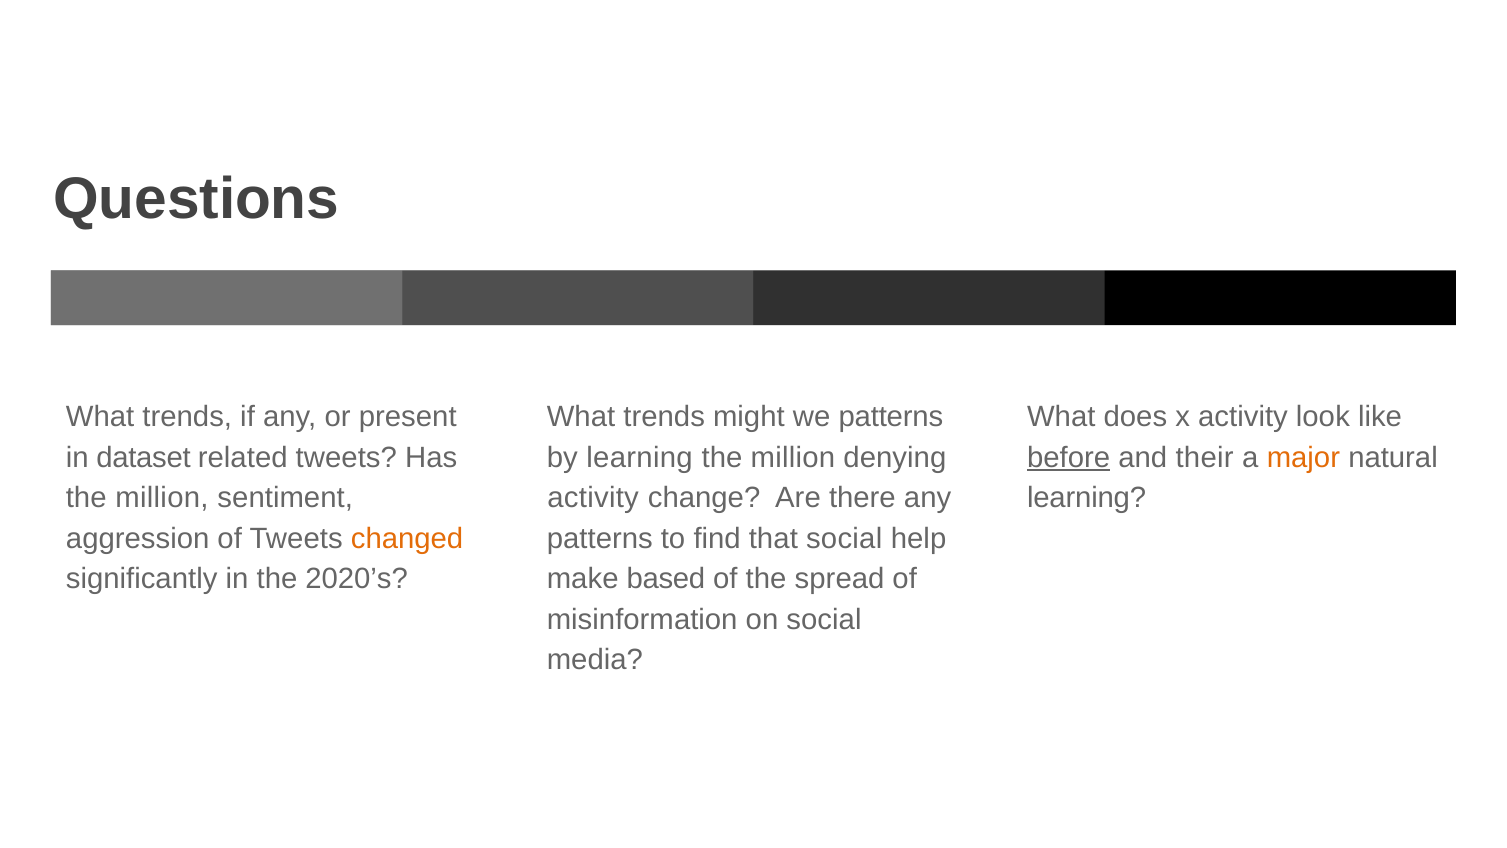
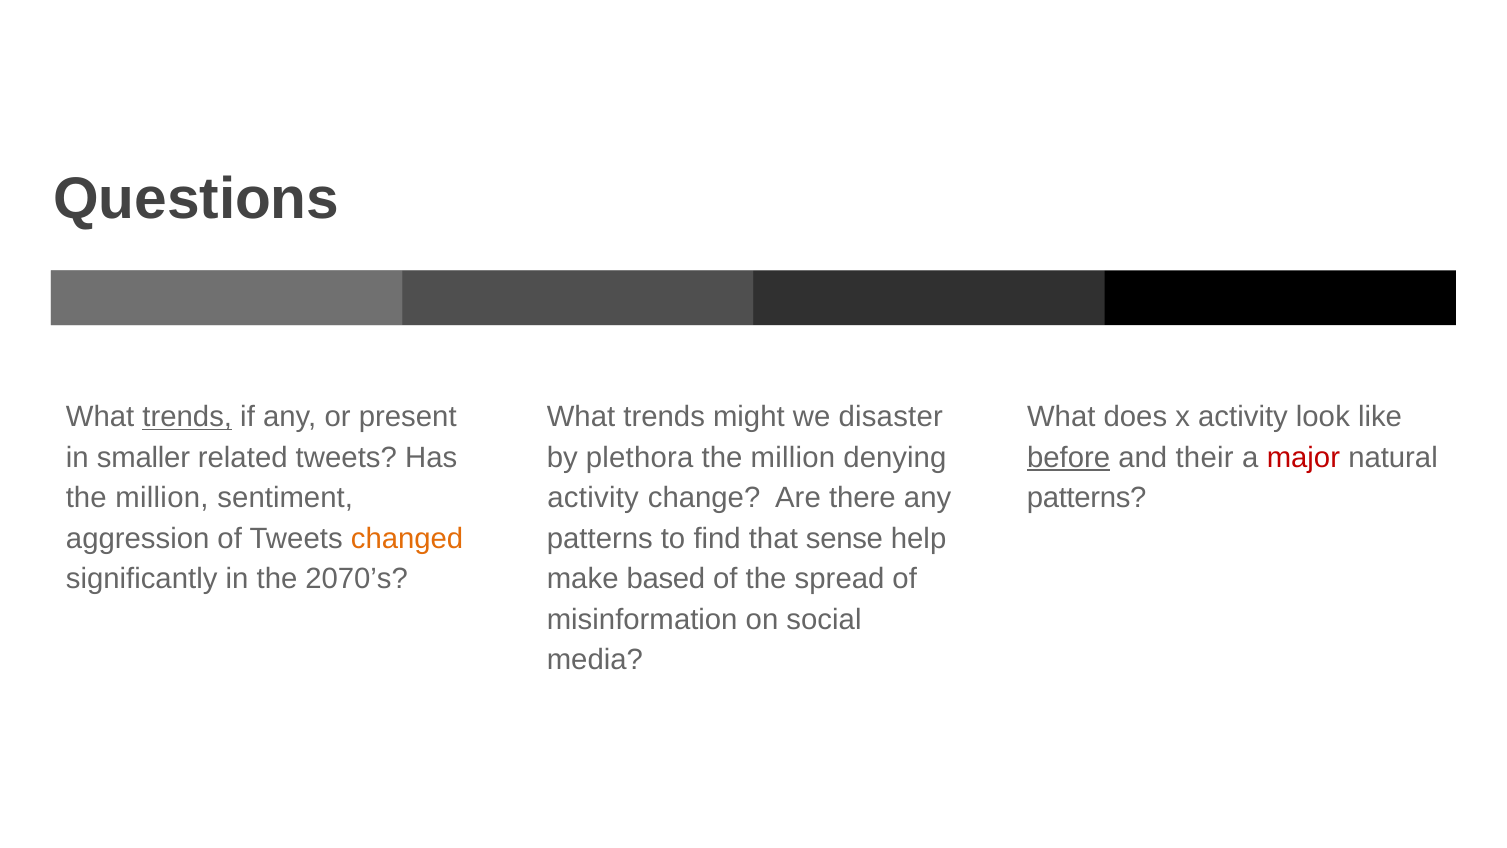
trends at (187, 417) underline: none -> present
we patterns: patterns -> disaster
dataset: dataset -> smaller
by learning: learning -> plethora
major colour: orange -> red
learning at (1087, 498): learning -> patterns
that social: social -> sense
2020’s: 2020’s -> 2070’s
